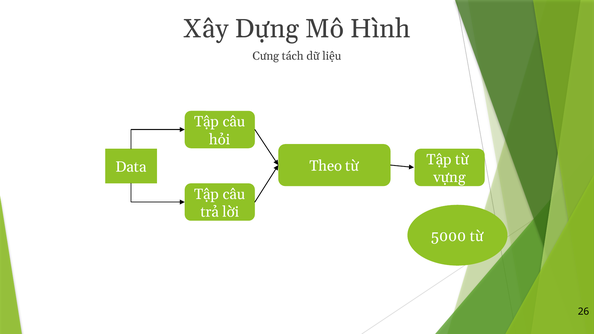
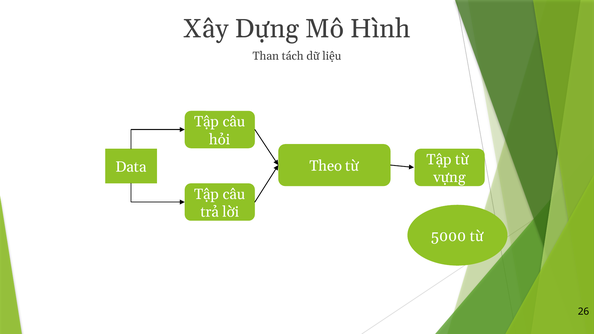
Cưng: Cưng -> Than
